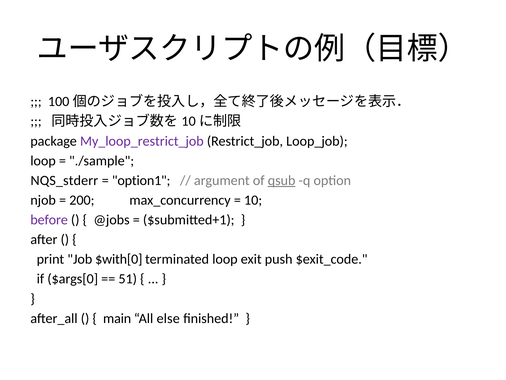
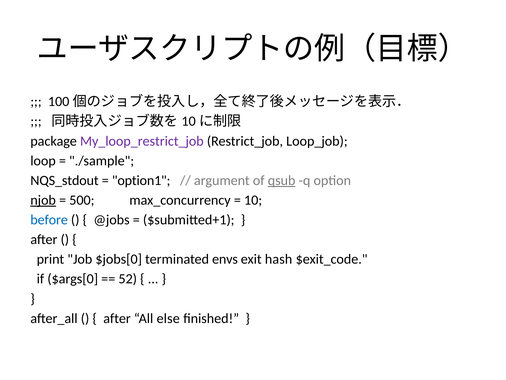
NQS_stderr: NQS_stderr -> NQS_stdout
njob underline: none -> present
200: 200 -> 500
before colour: purple -> blue
$with[0: $with[0 -> $jobs[0
terminated loop: loop -> envs
push: push -> hash
51: 51 -> 52
main at (117, 318): main -> after
